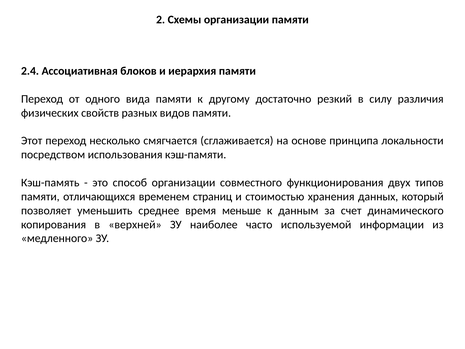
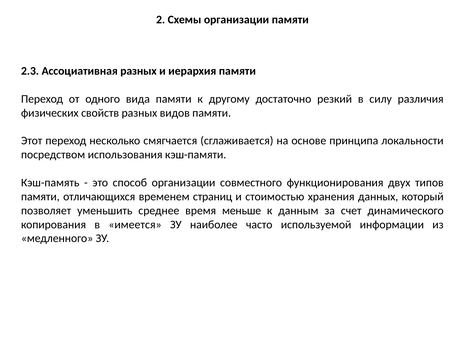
2.4: 2.4 -> 2.3
Ассоциативная блоков: блоков -> разных
верхней: верхней -> имеется
